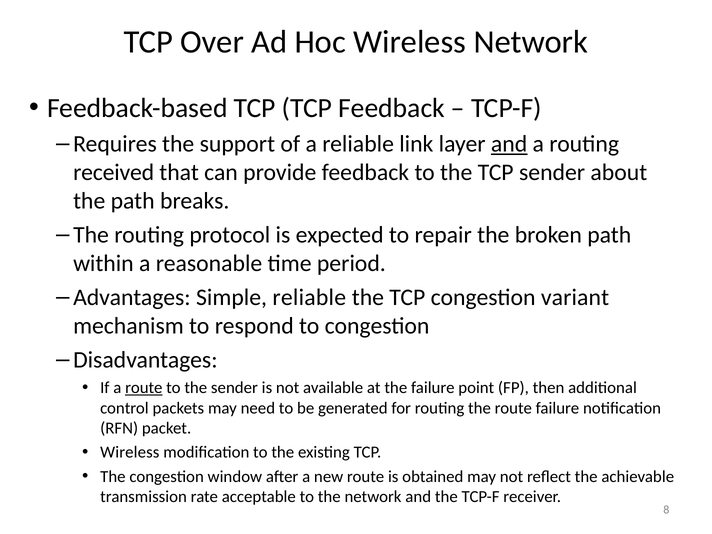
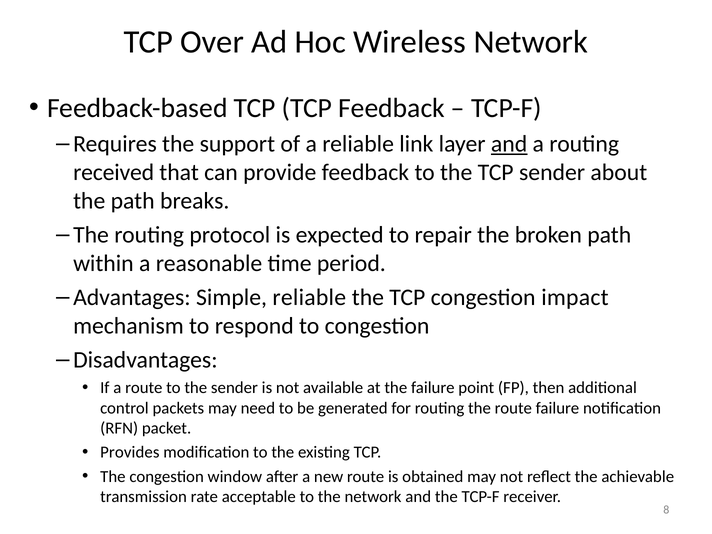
variant: variant -> impact
route at (144, 388) underline: present -> none
Wireless at (130, 452): Wireless -> Provides
